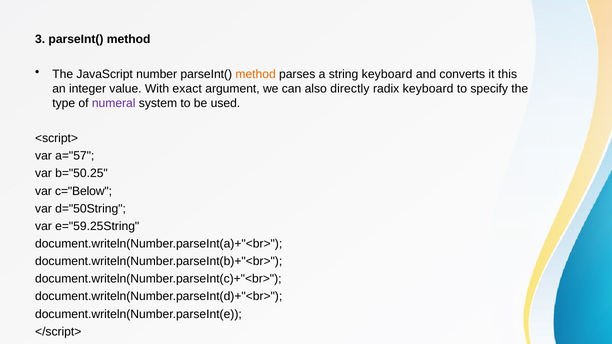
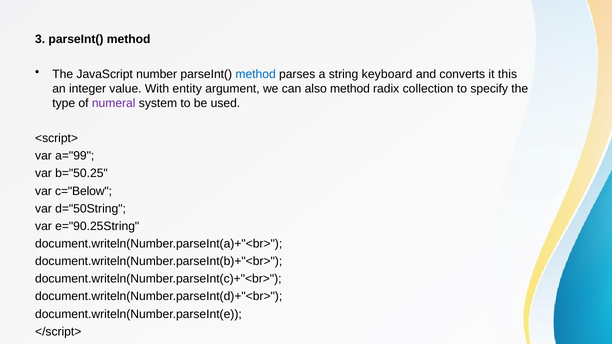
method at (256, 74) colour: orange -> blue
exact: exact -> entity
also directly: directly -> method
radix keyboard: keyboard -> collection
a="57: a="57 -> a="99
e="59.25String: e="59.25String -> e="90.25String
